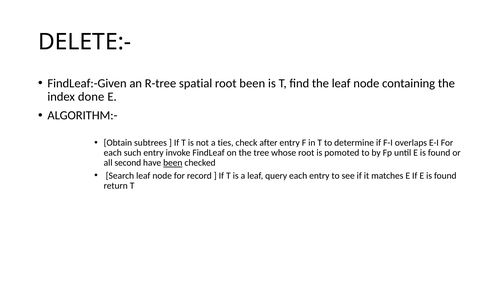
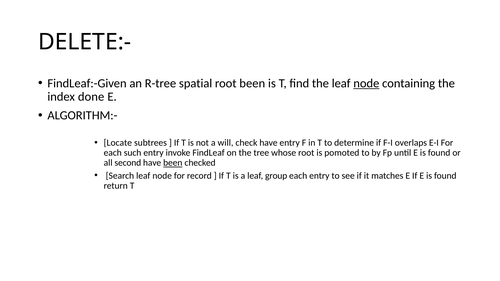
node at (366, 83) underline: none -> present
Obtain: Obtain -> Locate
ties: ties -> will
check after: after -> have
query: query -> group
